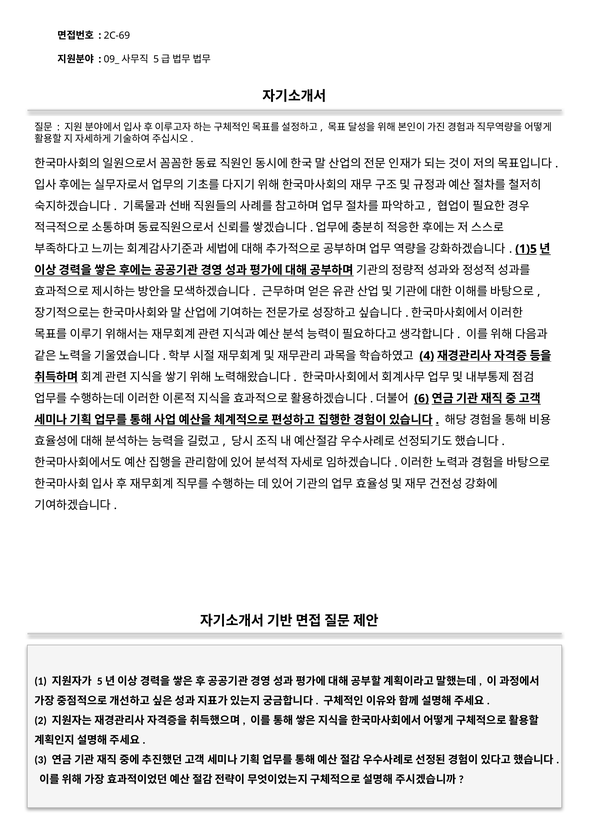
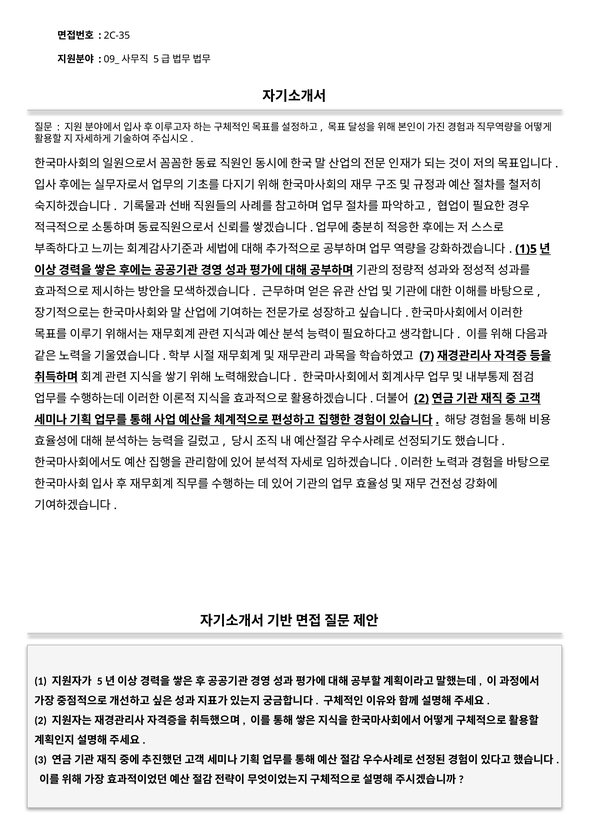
2C-69: 2C-69 -> 2C-35
4: 4 -> 7
6 at (422, 399): 6 -> 2
